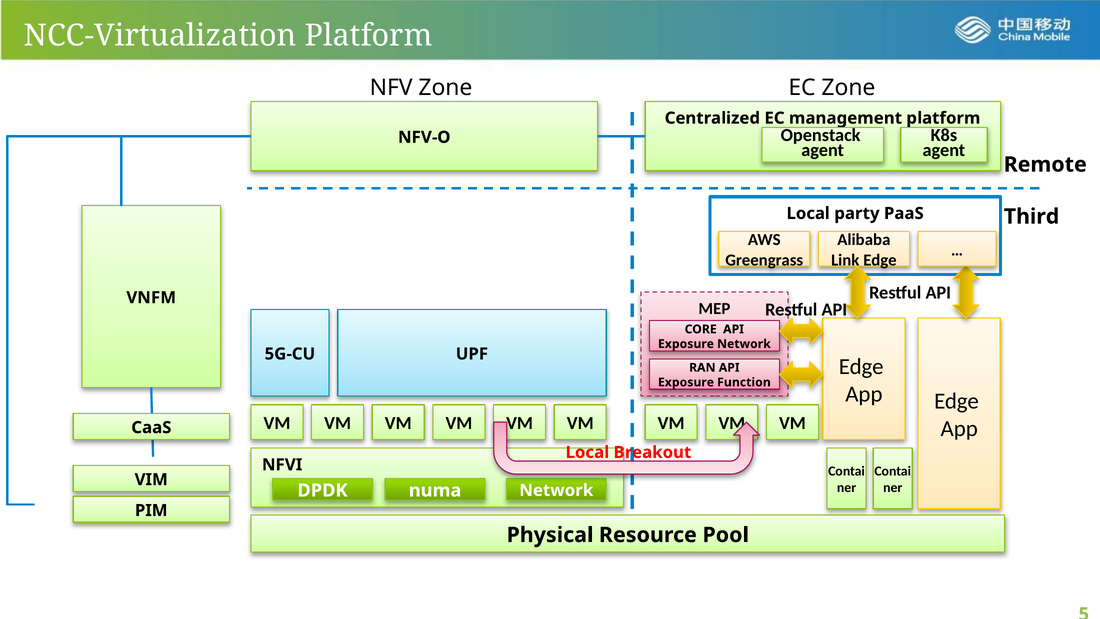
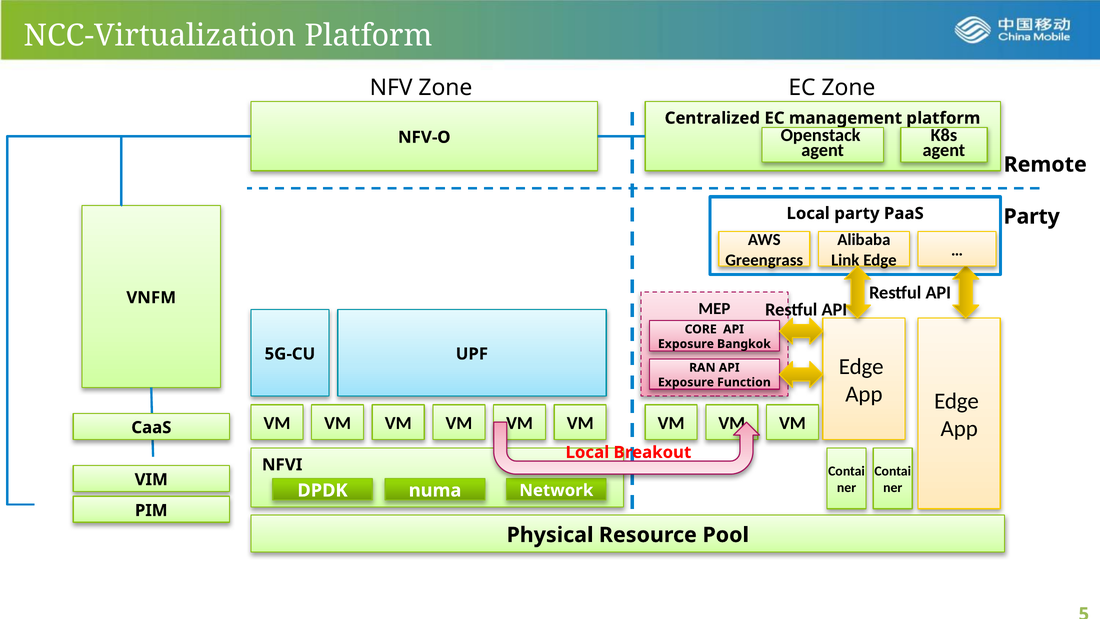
Third at (1032, 216): Third -> Party
Exposure Network: Network -> Bangkok
